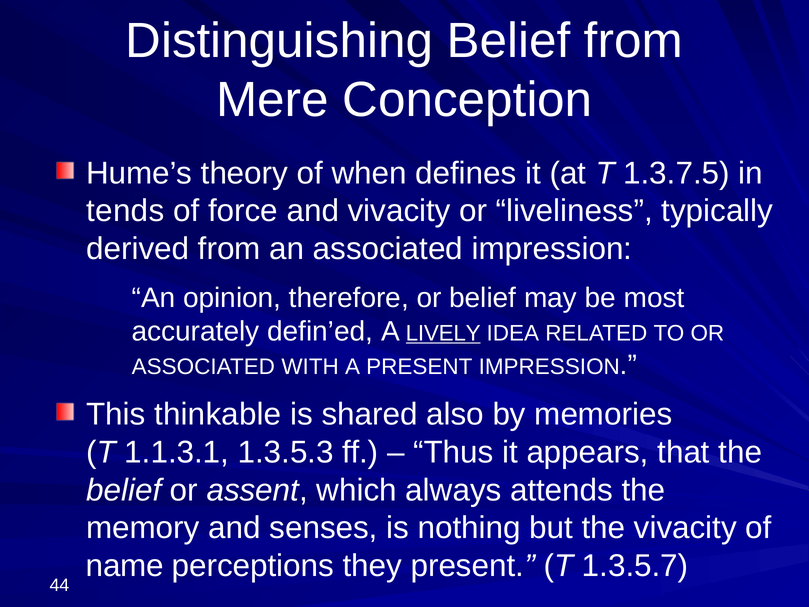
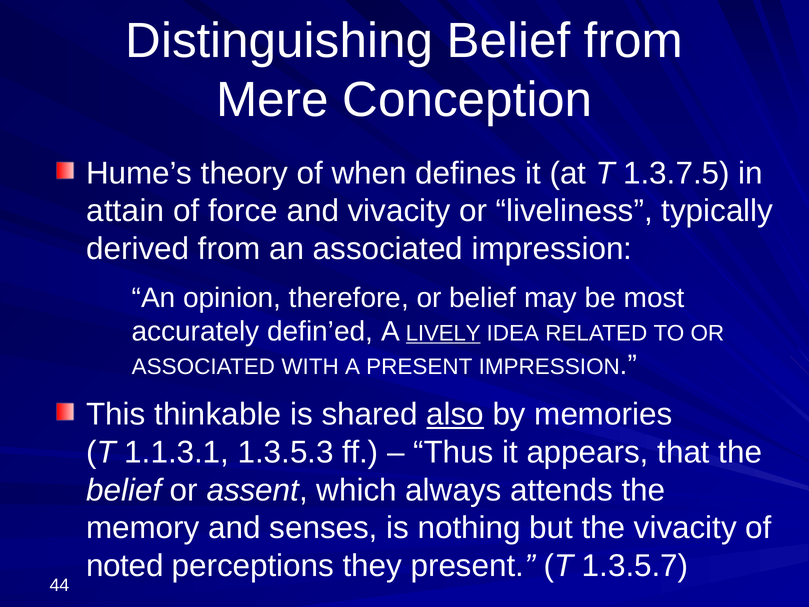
tends: tends -> attain
also underline: none -> present
name: name -> noted
